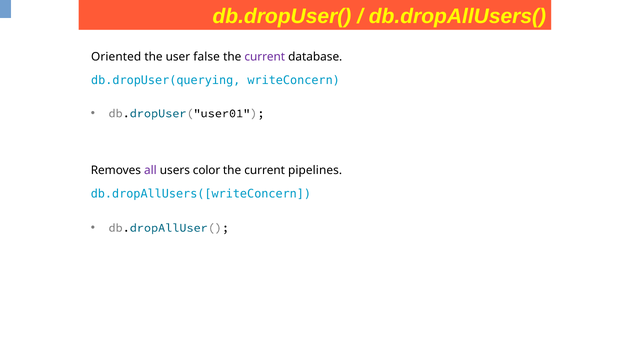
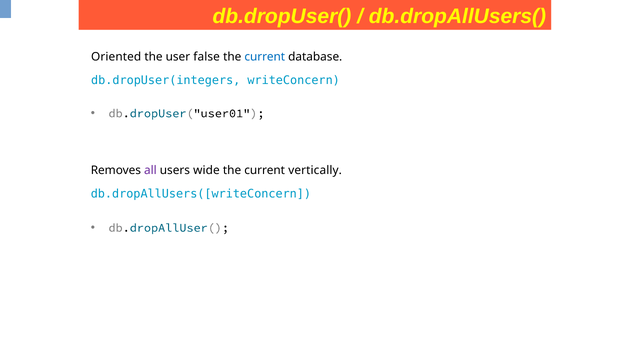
current at (265, 57) colour: purple -> blue
db.dropUser(querying: db.dropUser(querying -> db.dropUser(integers
color: color -> wide
pipelines: pipelines -> vertically
